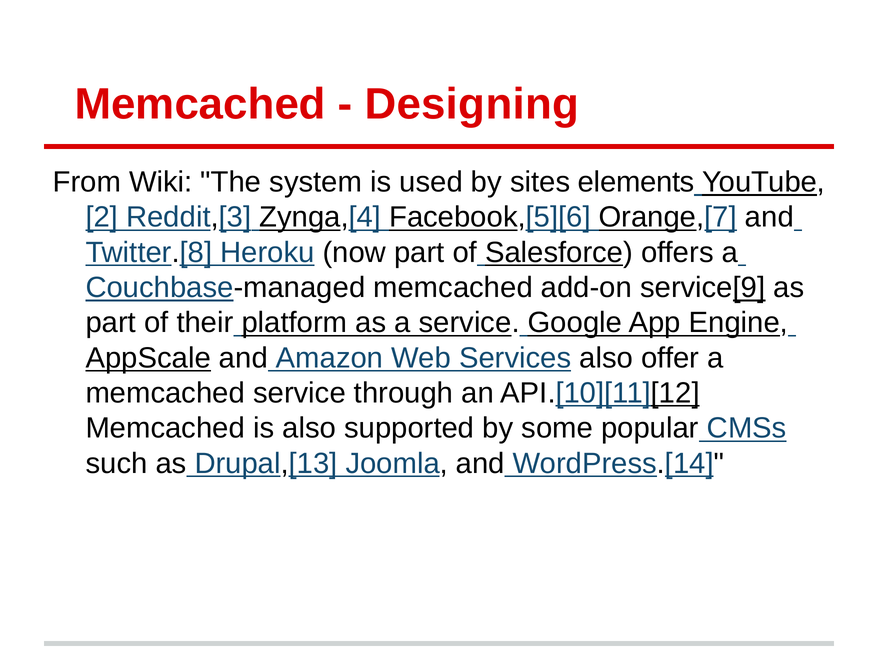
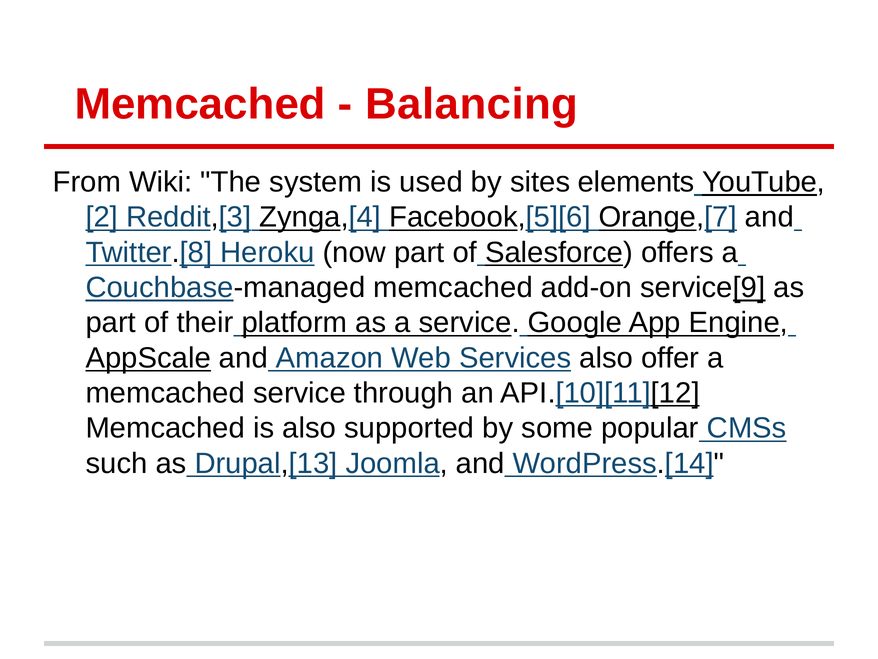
Designing: Designing -> Balancing
